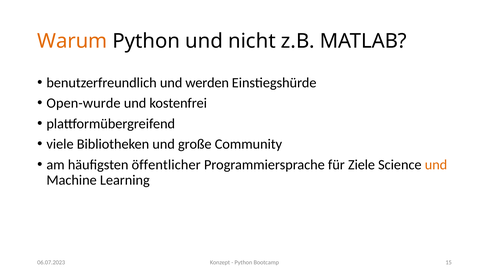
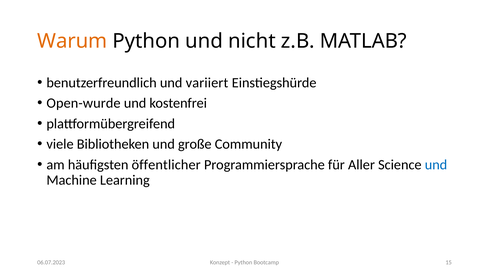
werden: werden -> variiert
Ziele: Ziele -> Aller
und at (436, 165) colour: orange -> blue
